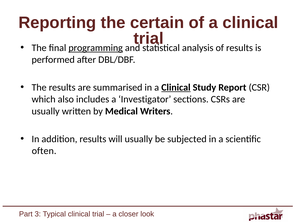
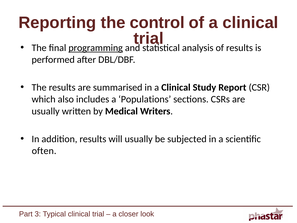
certain: certain -> control
Clinical at (176, 87) underline: present -> none
Investigator: Investigator -> Populations
